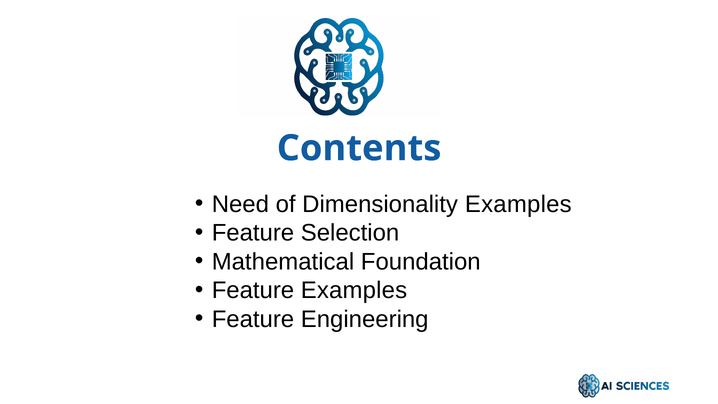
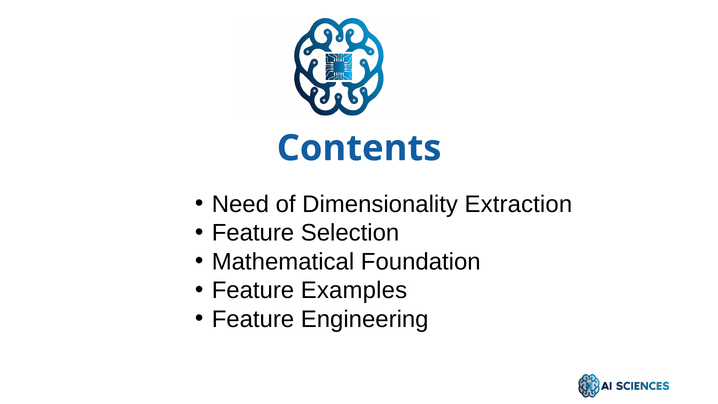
Dimensionality Examples: Examples -> Extraction
